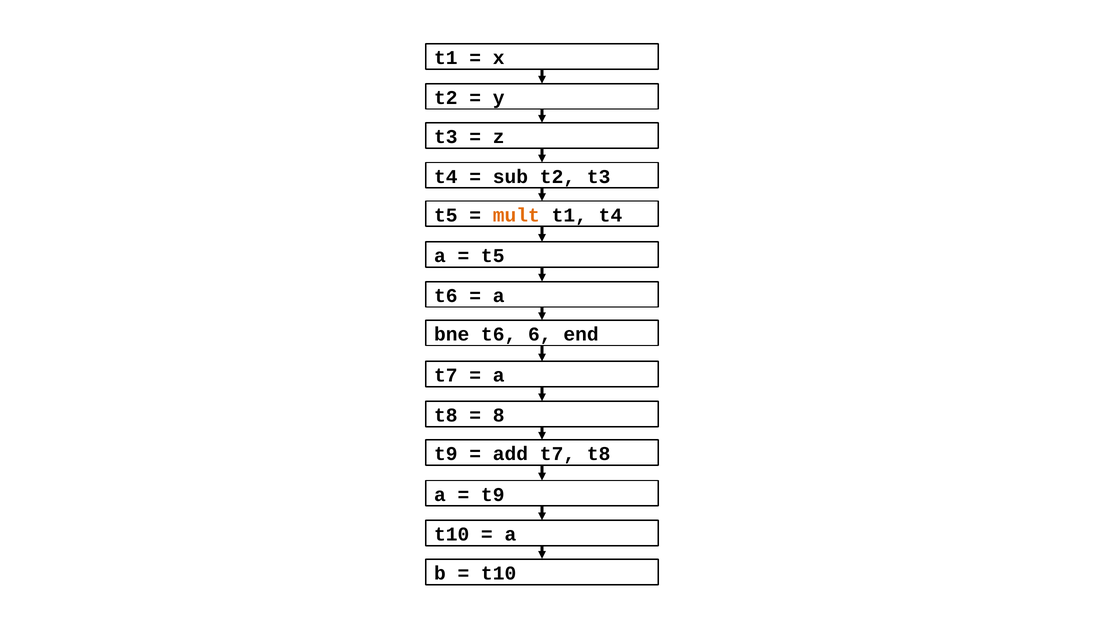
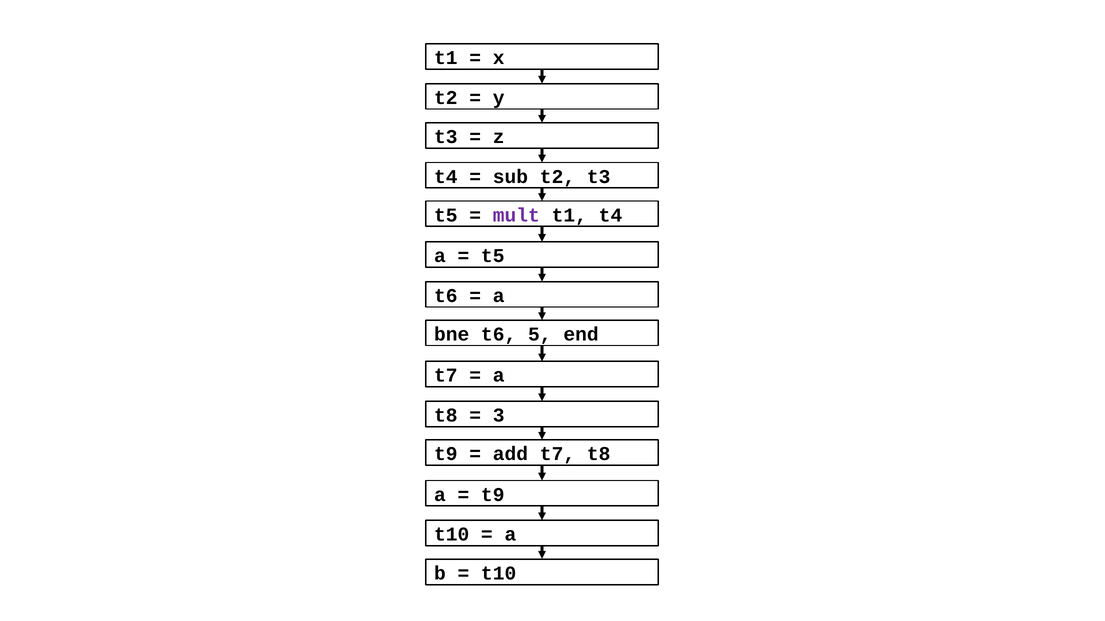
mult colour: orange -> purple
6: 6 -> 5
8: 8 -> 3
